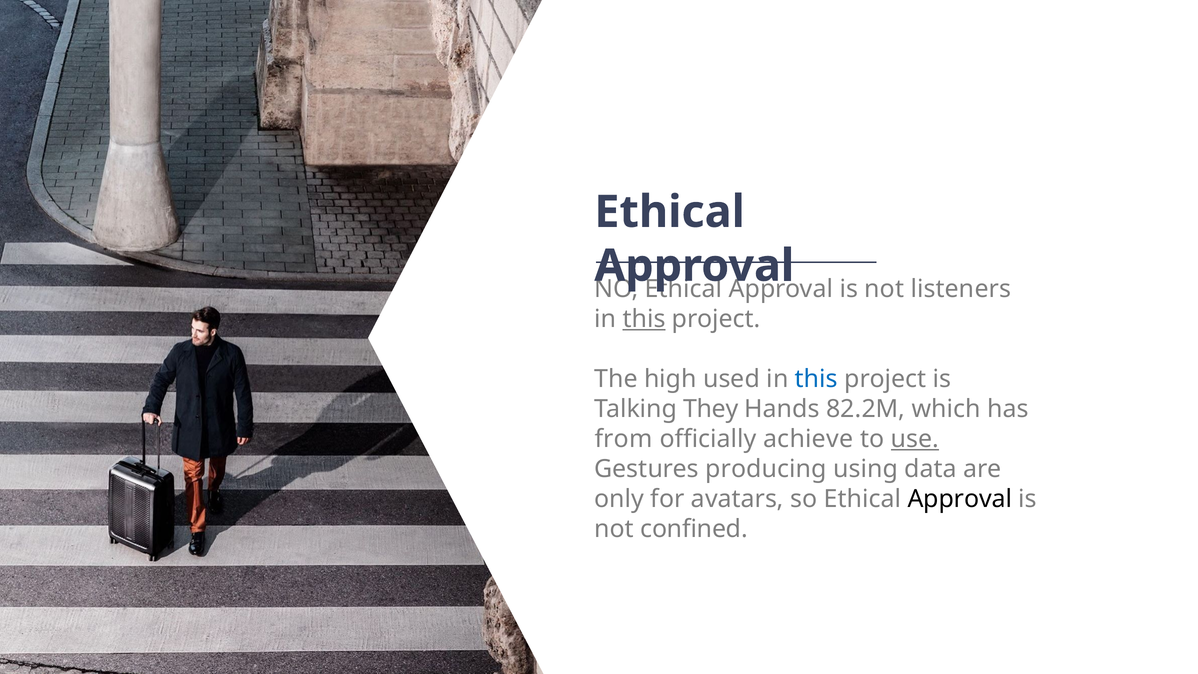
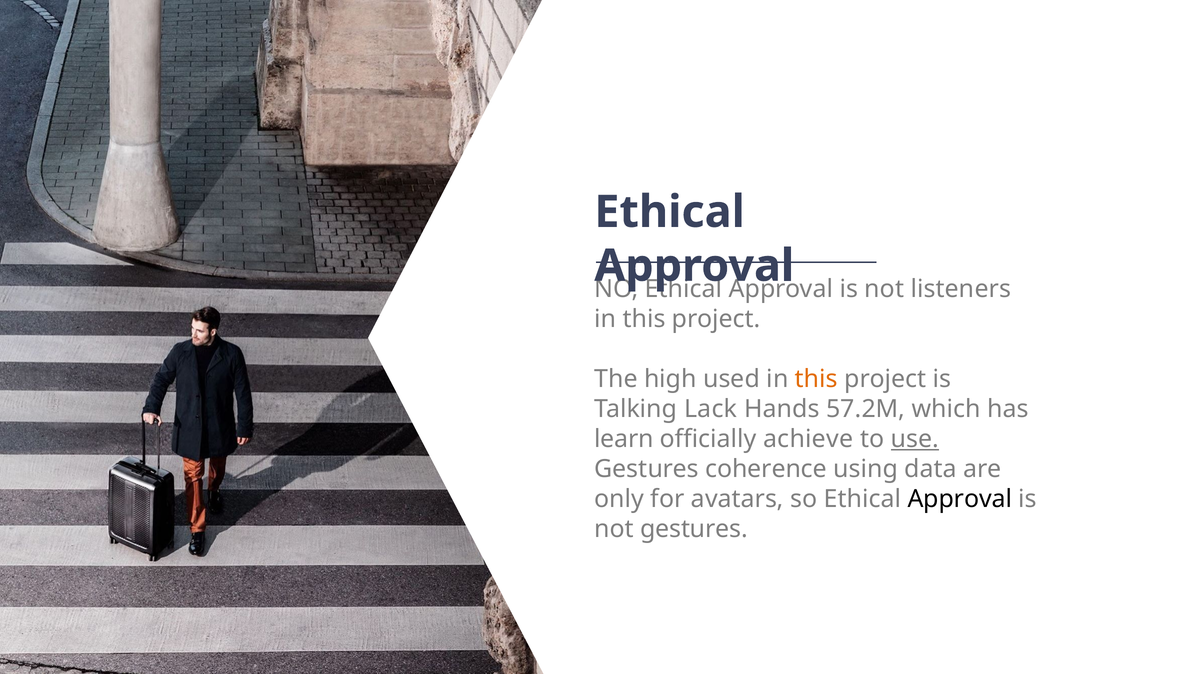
this at (644, 319) underline: present -> none
this at (816, 379) colour: blue -> orange
They: They -> Lack
82.2M: 82.2M -> 57.2M
from: from -> learn
producing: producing -> coherence
not confined: confined -> gestures
